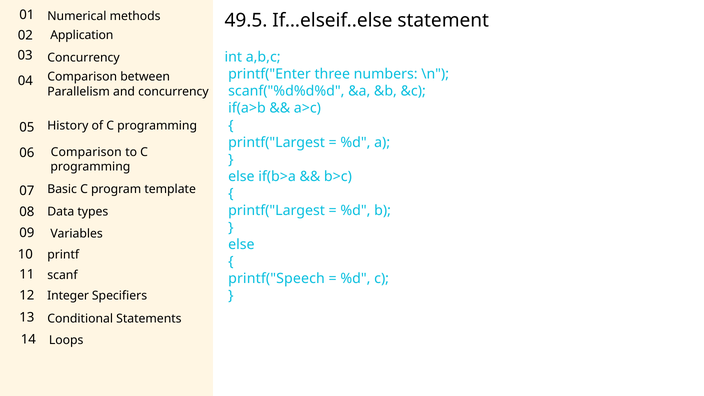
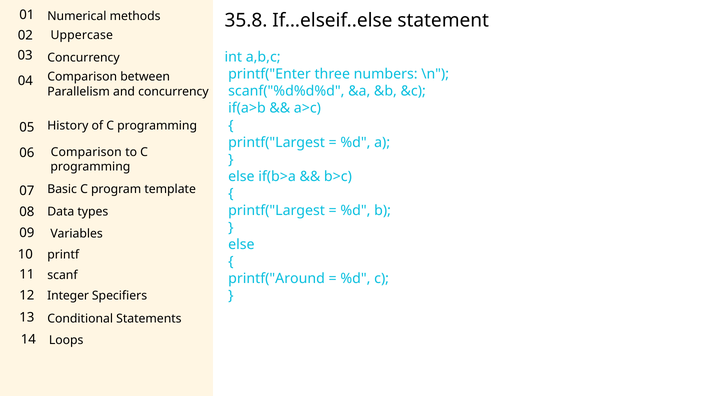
49.5: 49.5 -> 35.8
Application: Application -> Uppercase
printf("Speech: printf("Speech -> printf("Around
